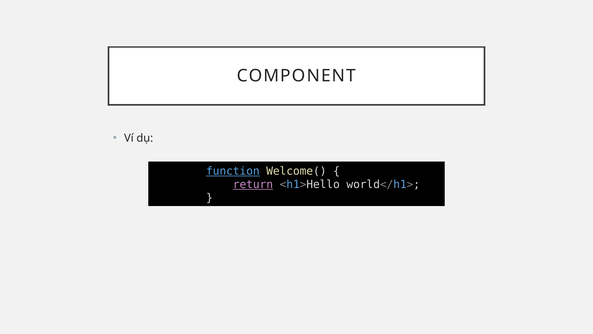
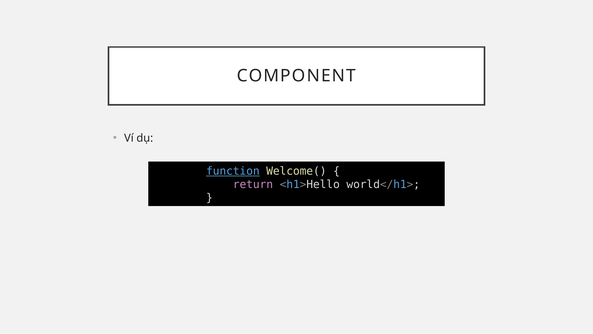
return underline: present -> none
